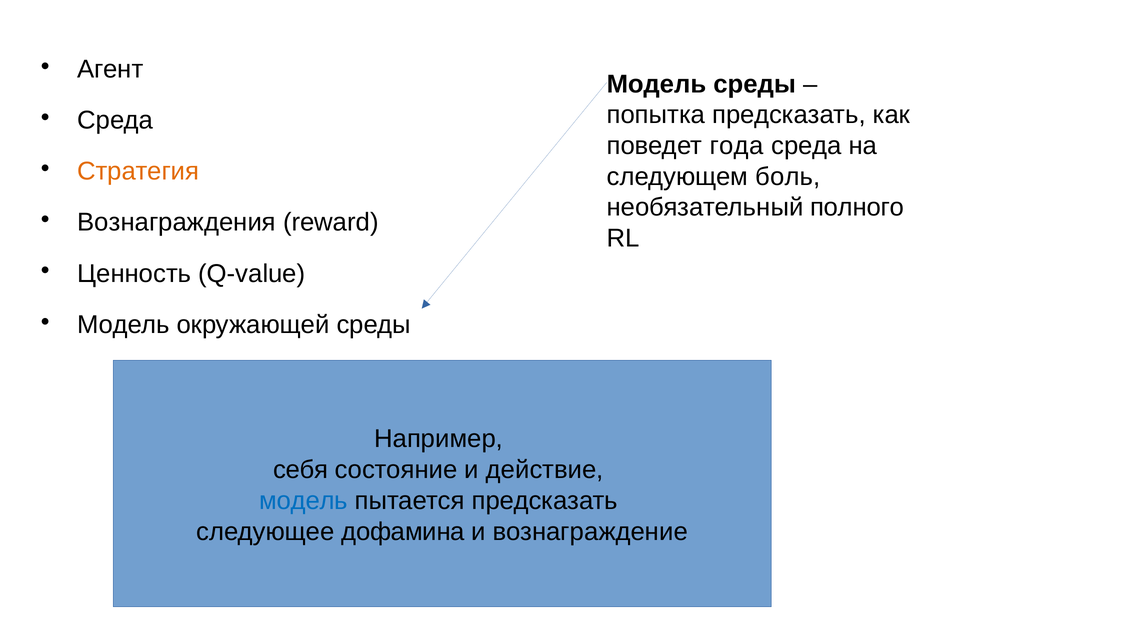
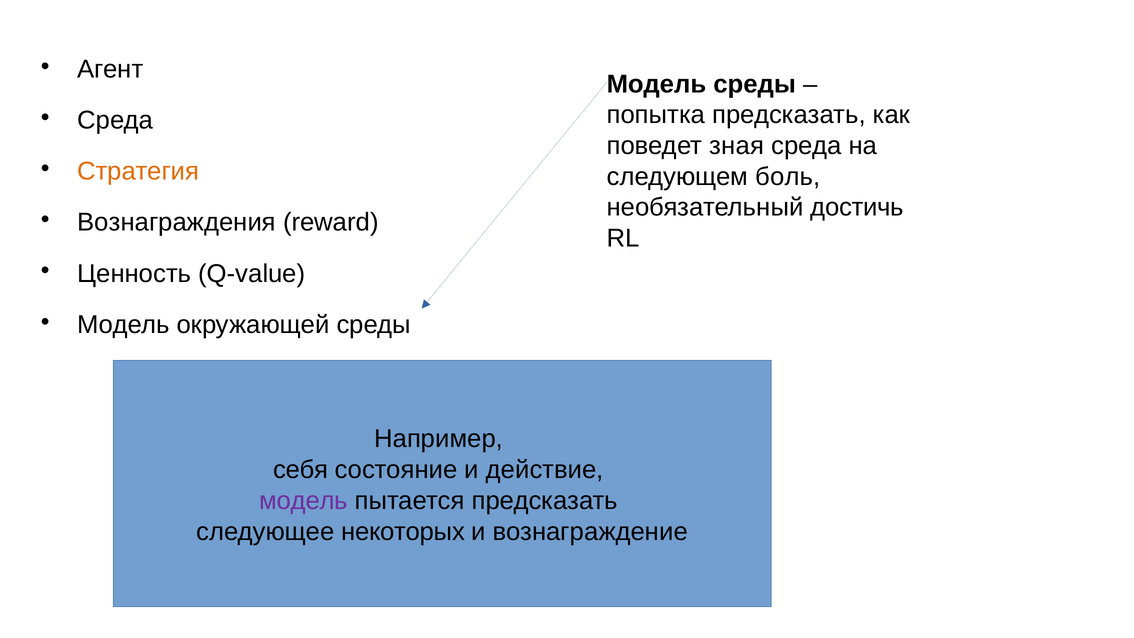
года: года -> зная
полного: полного -> достичь
модель at (304, 501) colour: blue -> purple
дофамина: дофамина -> некоторых
